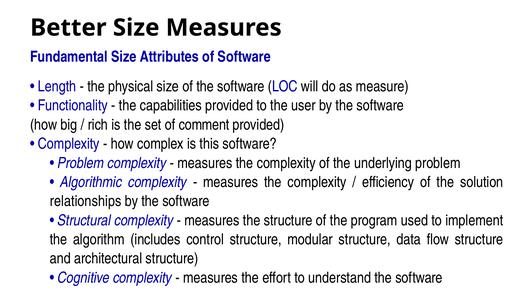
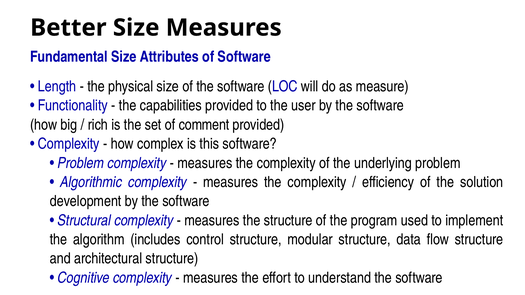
relationships: relationships -> development
